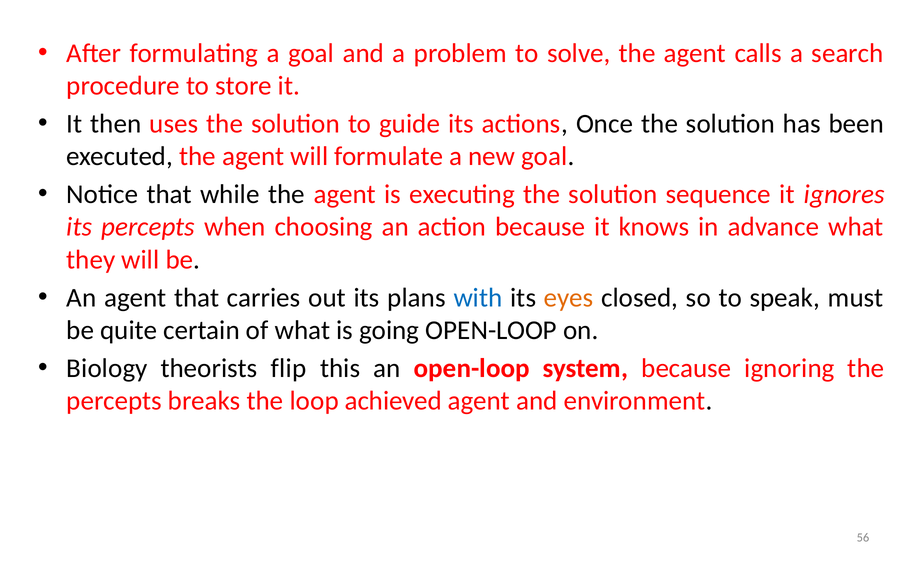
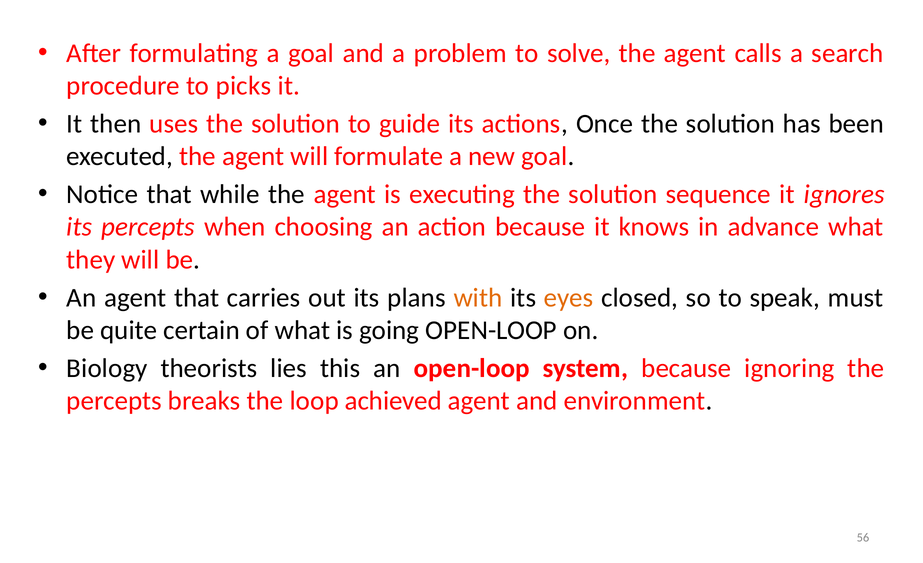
store: store -> picks
with colour: blue -> orange
flip: flip -> lies
